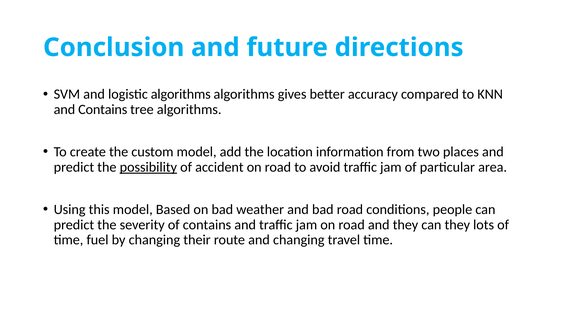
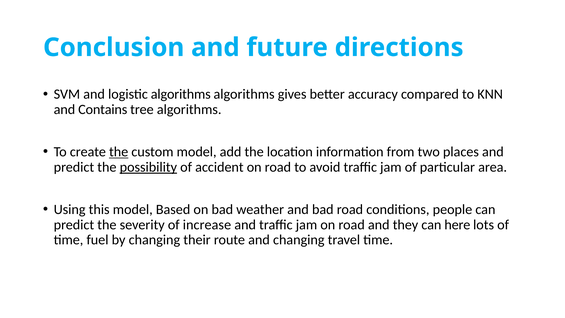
the at (119, 152) underline: none -> present
of contains: contains -> increase
can they: they -> here
